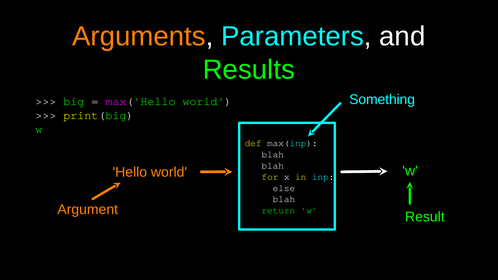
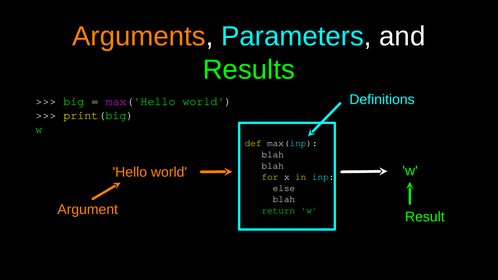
Something: Something -> Definitions
